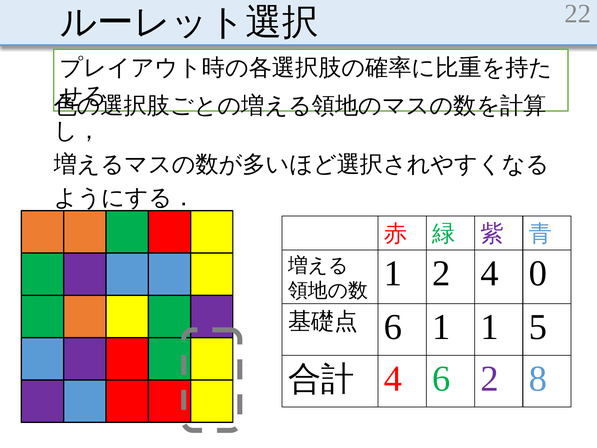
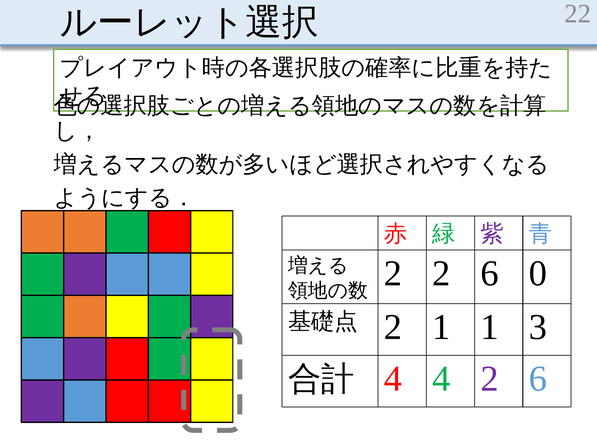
1 at (393, 273): 1 -> 2
4 at (490, 273): 4 -> 6
6 at (393, 327): 6 -> 2
5: 5 -> 3
4 6: 6 -> 4
8 at (538, 379): 8 -> 6
